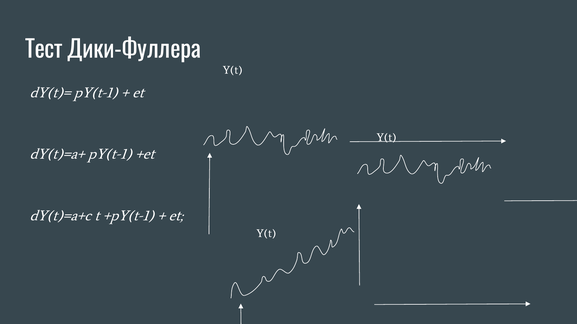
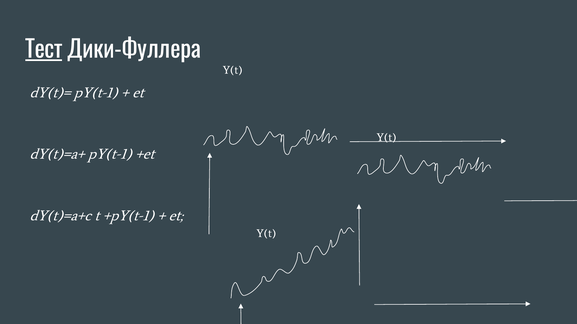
Тест underline: none -> present
